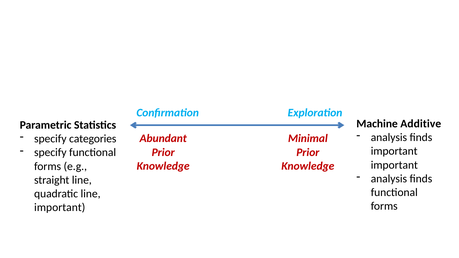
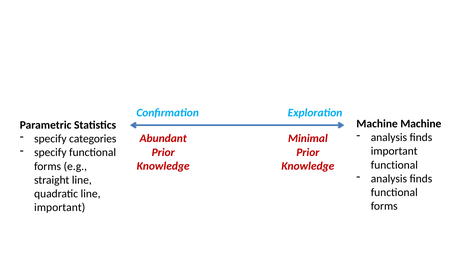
Machine Additive: Additive -> Machine
important at (394, 165): important -> functional
